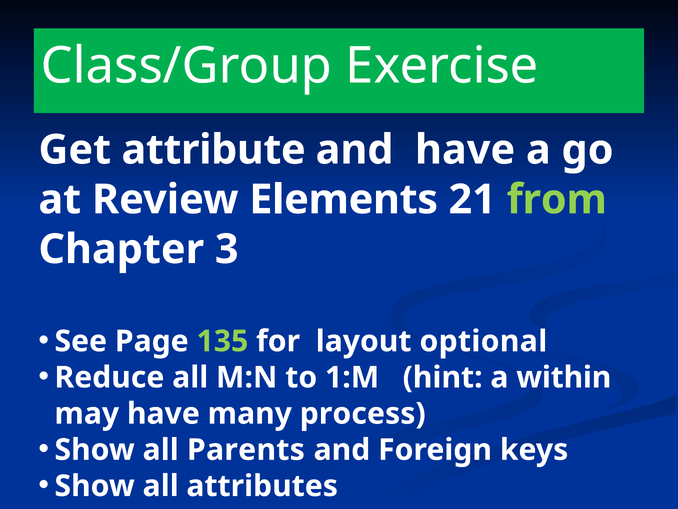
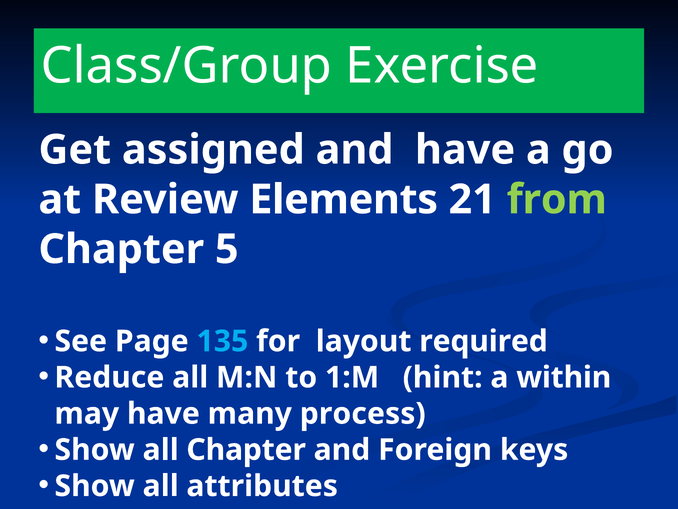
Get attribute: attribute -> assigned
3: 3 -> 5
135 colour: light green -> light blue
layout optional: optional -> required
all Parents: Parents -> Chapter
